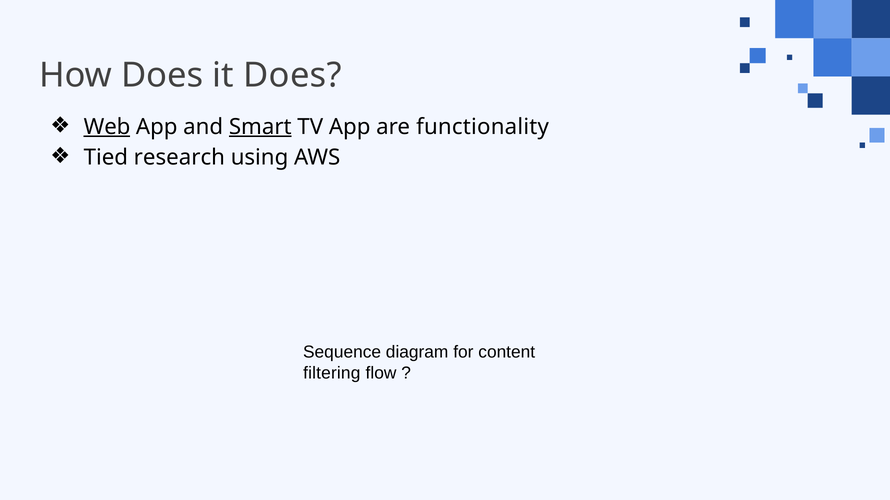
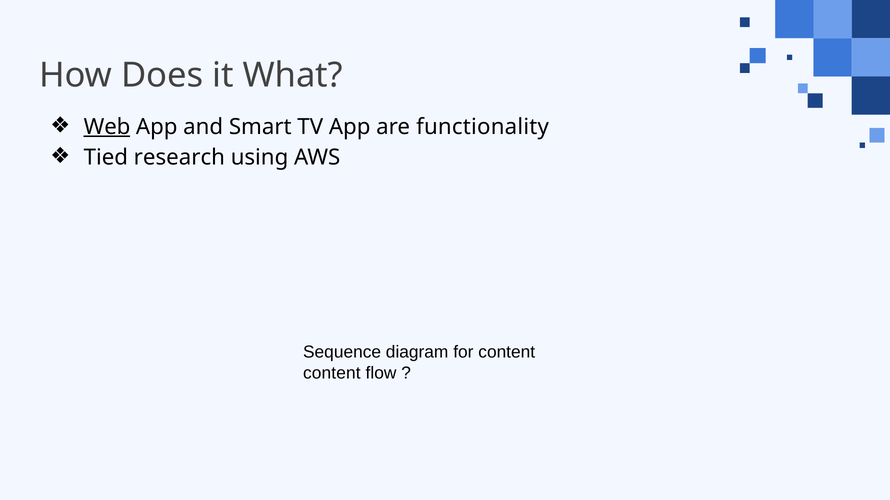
it Does: Does -> What
Smart underline: present -> none
filtering at (332, 373): filtering -> content
